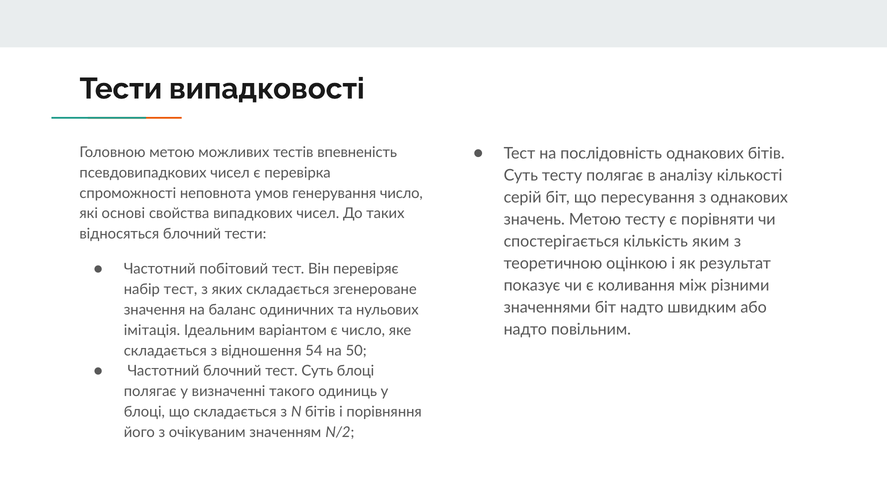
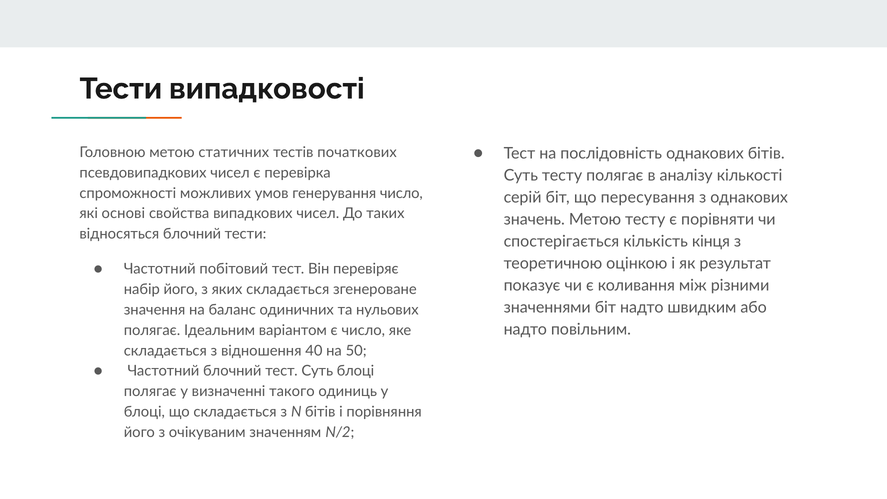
можливих: можливих -> статичних
впевненість: впевненість -> початкових
неповнота: неповнота -> можливих
яким: яким -> кінця
набір тест: тест -> його
імітація at (152, 330): імітація -> полягає
54: 54 -> 40
